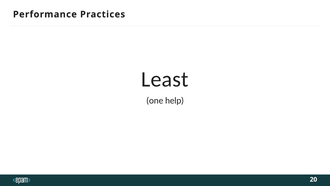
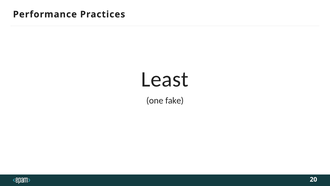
help: help -> fake
